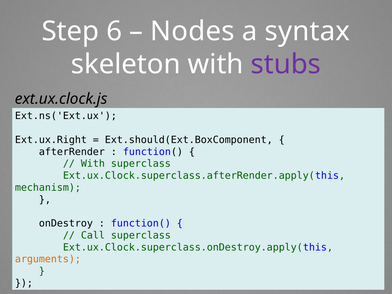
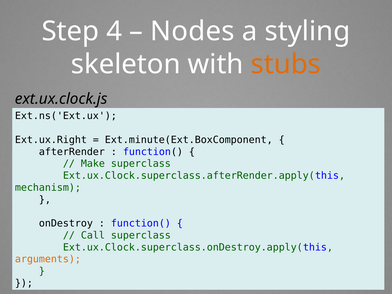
6: 6 -> 4
syntax: syntax -> styling
stubs colour: purple -> orange
Ext.should(Ext.BoxComponent: Ext.should(Ext.BoxComponent -> Ext.minute(Ext.BoxComponent
With at (93, 164): With -> Make
